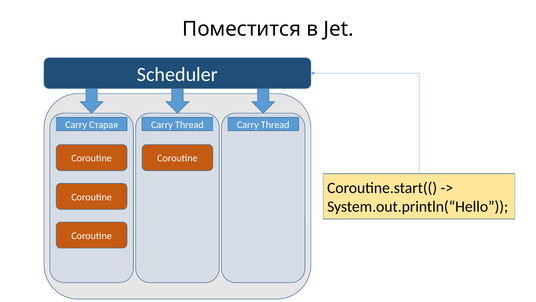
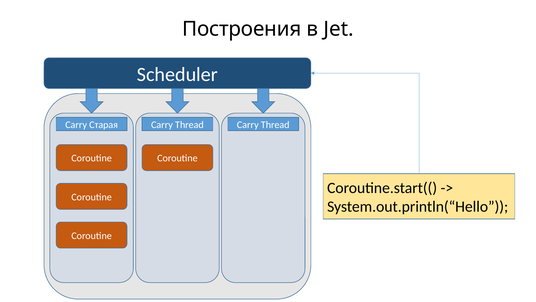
Поместится: Поместится -> Построения
